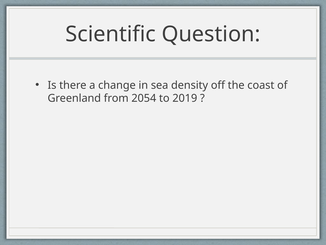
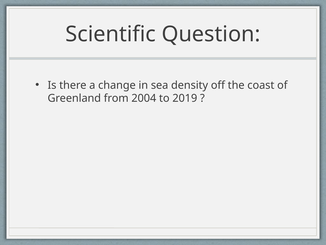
2054: 2054 -> 2004
